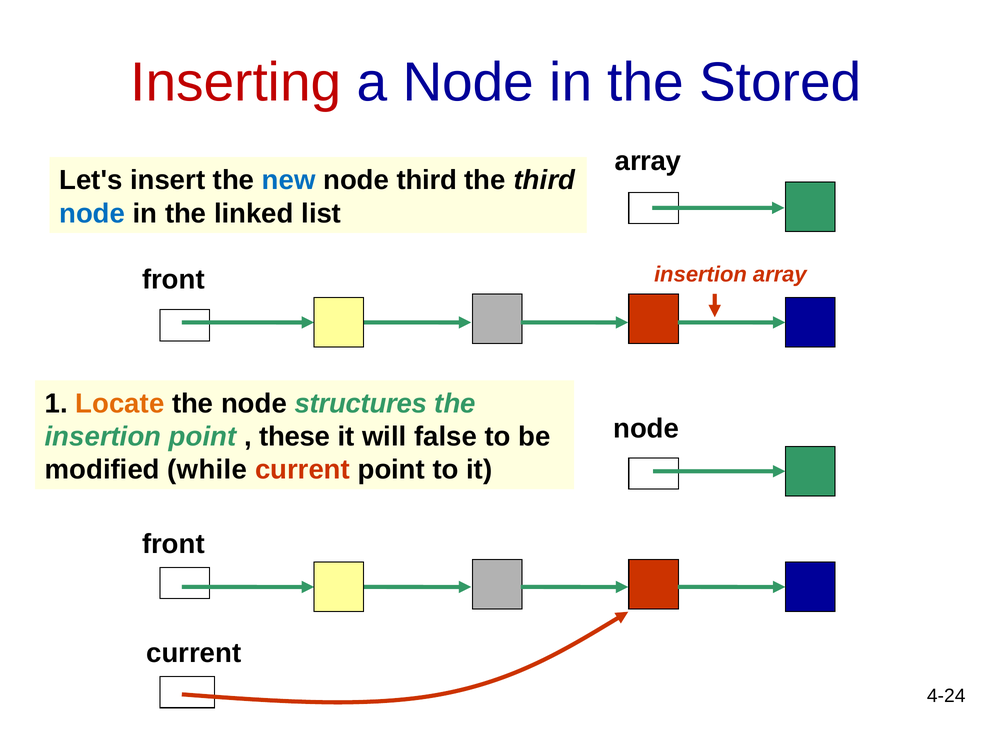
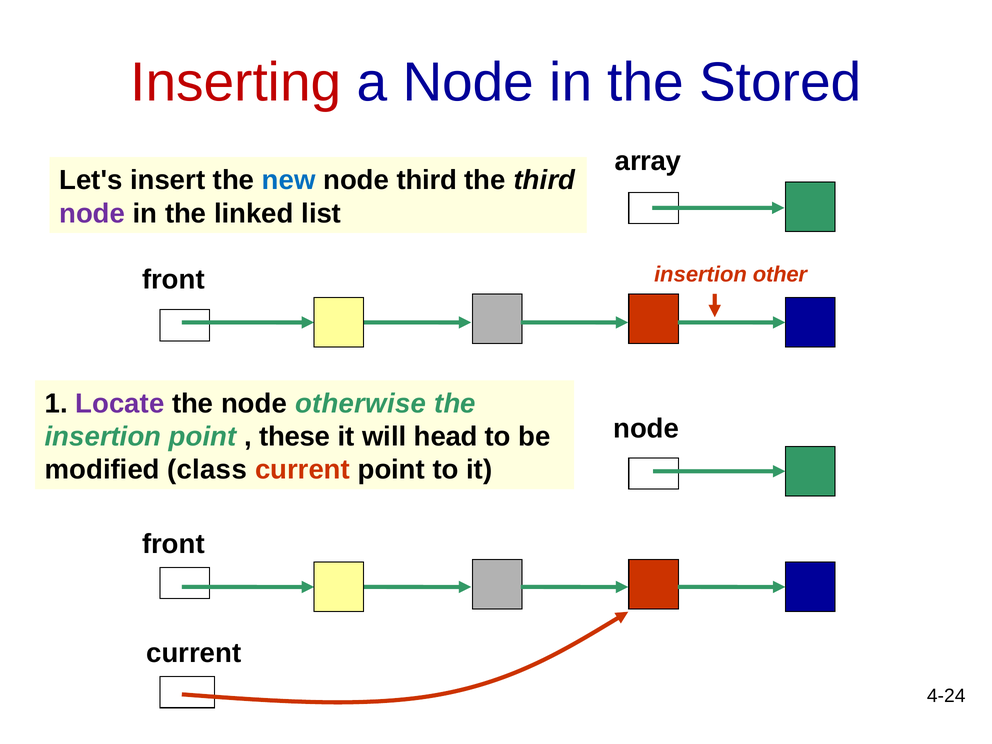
node at (92, 213) colour: blue -> purple
insertion array: array -> other
Locate colour: orange -> purple
structures: structures -> otherwise
false: false -> head
while: while -> class
